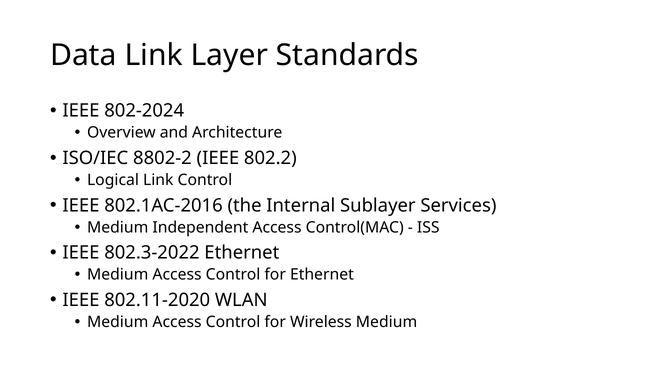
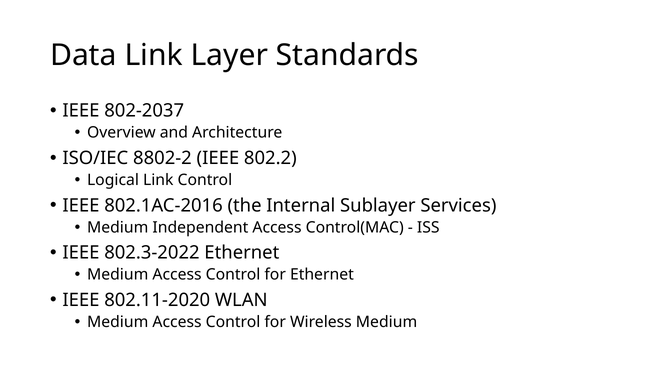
802-2024: 802-2024 -> 802-2037
